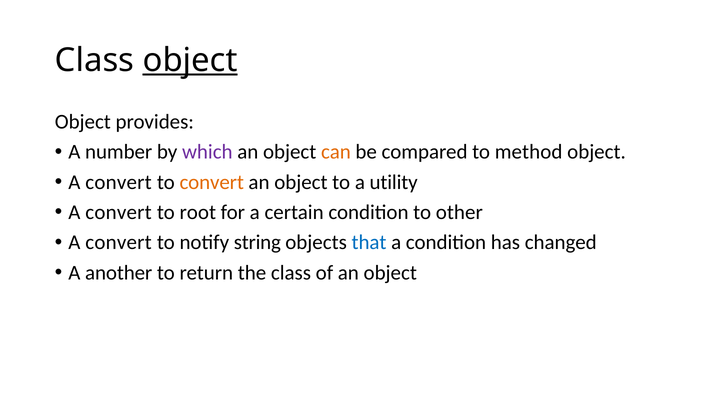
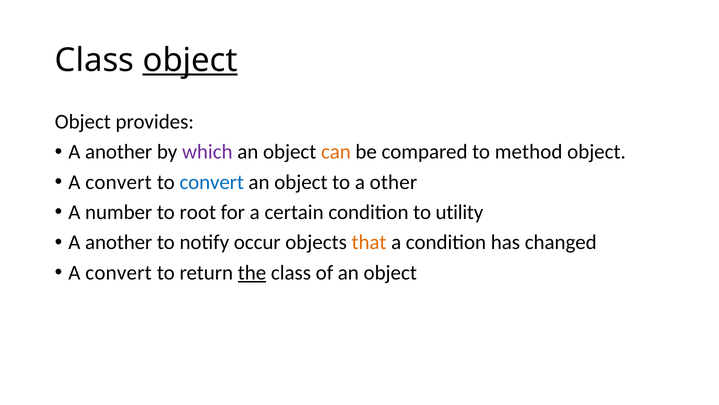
number at (119, 152): number -> another
convert at (212, 182) colour: orange -> blue
utility: utility -> other
convert at (119, 212): convert -> number
other: other -> utility
convert at (119, 242): convert -> another
string: string -> occur
that colour: blue -> orange
another at (119, 272): another -> convert
the underline: none -> present
